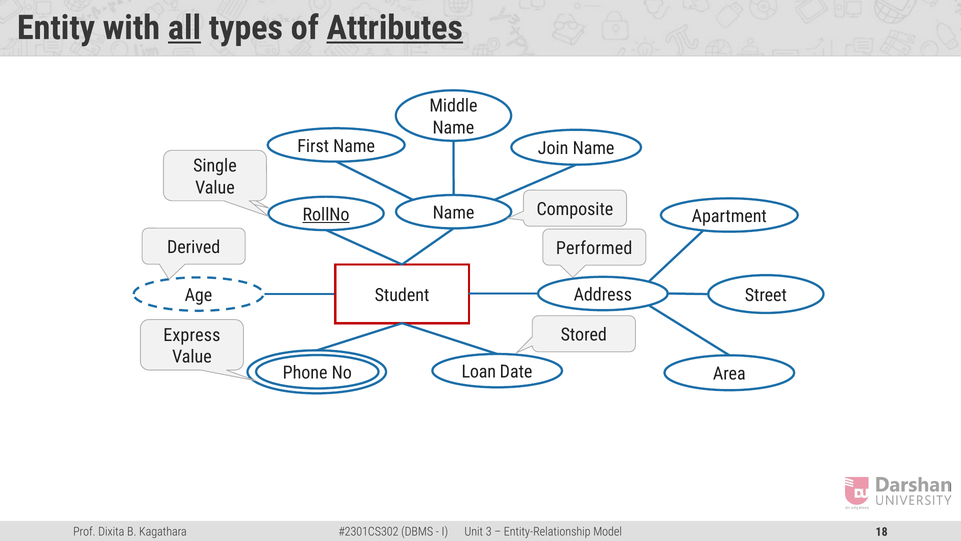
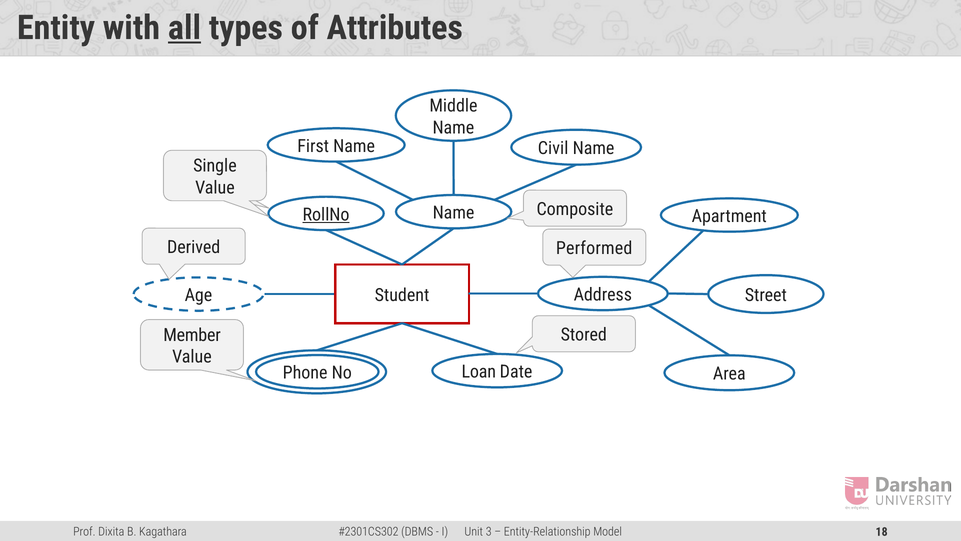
Attributes underline: present -> none
Join: Join -> Civil
Express: Express -> Member
